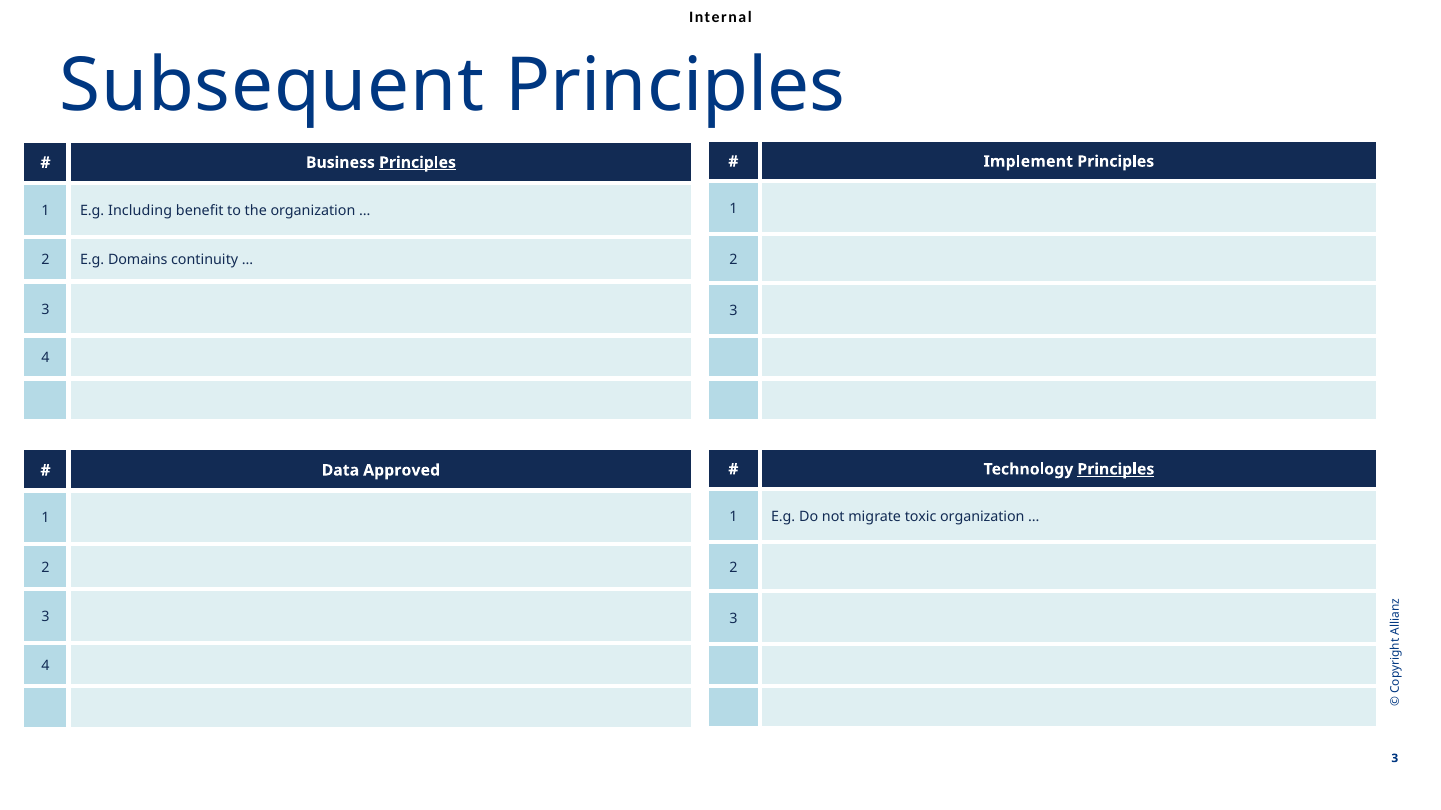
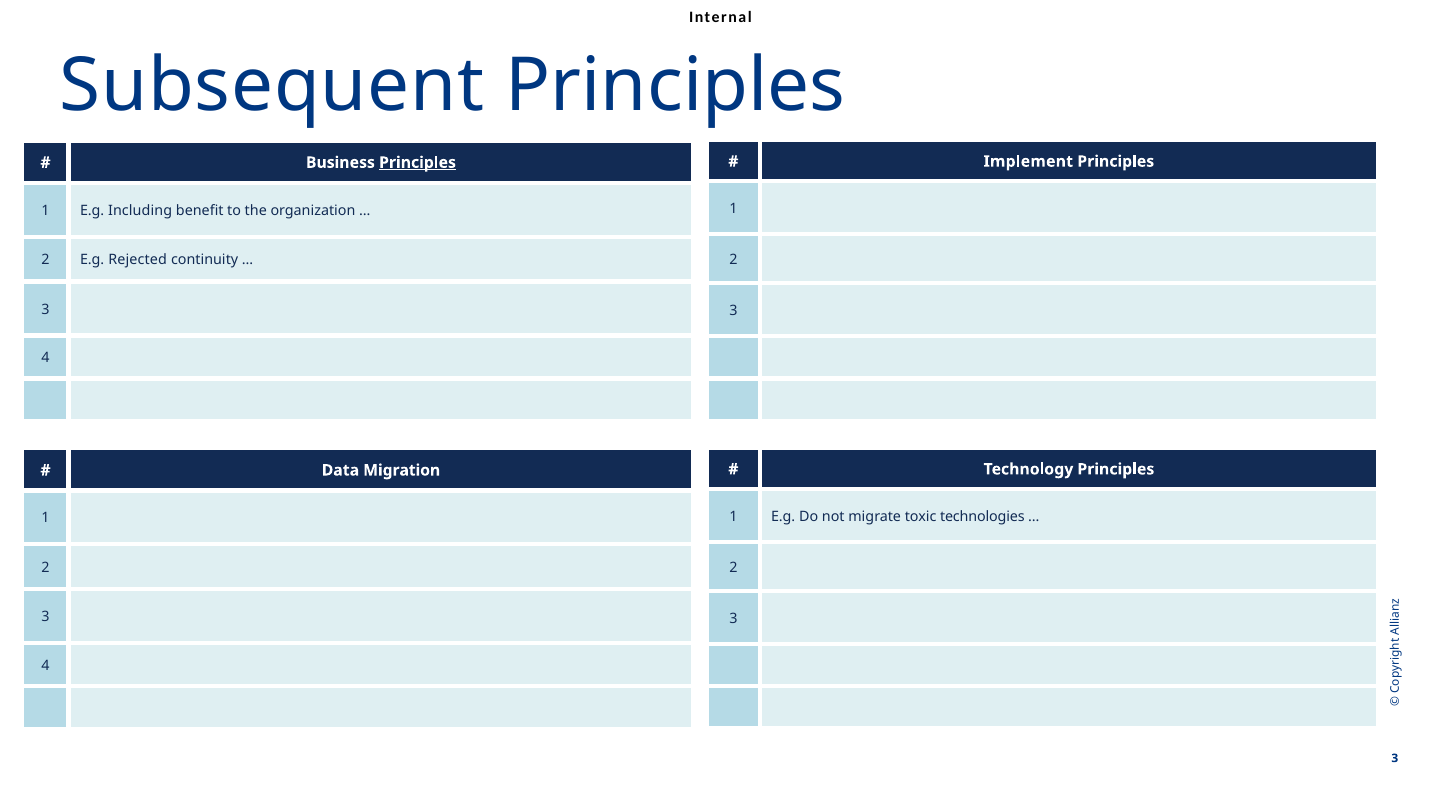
Domains: Domains -> Rejected
Principles at (1116, 470) underline: present -> none
Approved: Approved -> Migration
toxic organization: organization -> technologies
